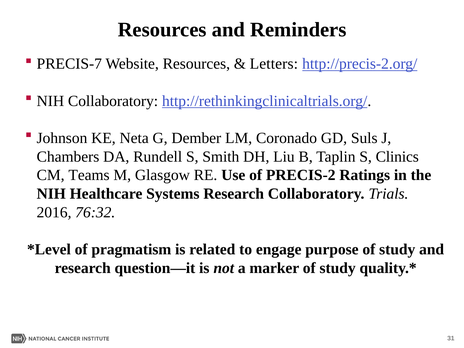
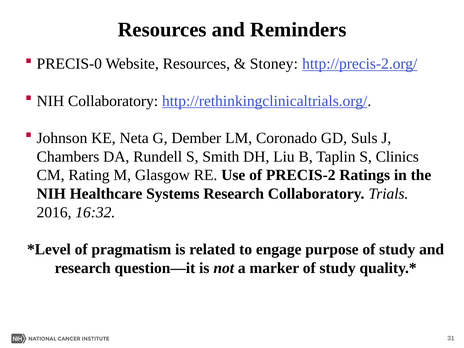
PRECIS-7: PRECIS-7 -> PRECIS-0
Letters: Letters -> Stoney
Teams: Teams -> Rating
76:32: 76:32 -> 16:32
